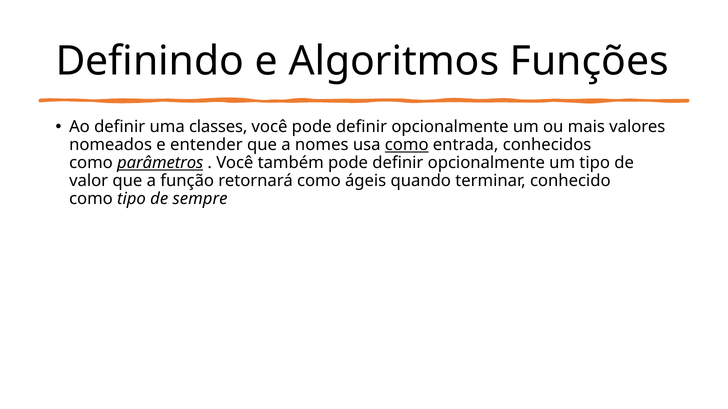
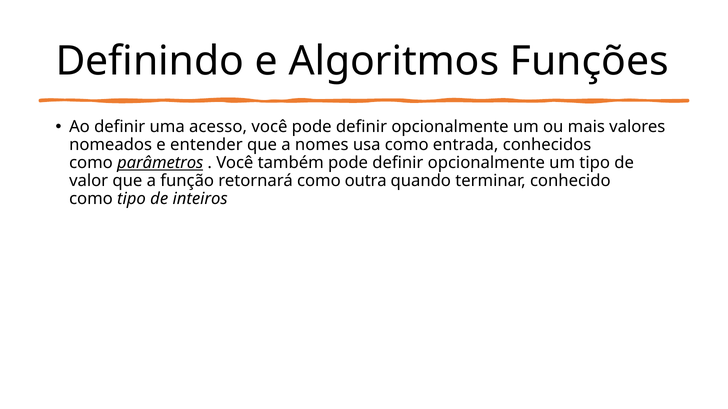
classes: classes -> acesso
como at (407, 145) underline: present -> none
ágeis: ágeis -> outra
sempre: sempre -> inteiros
